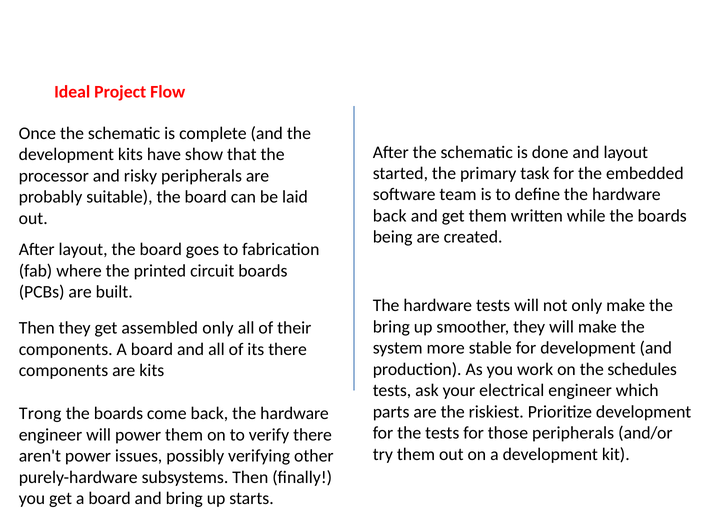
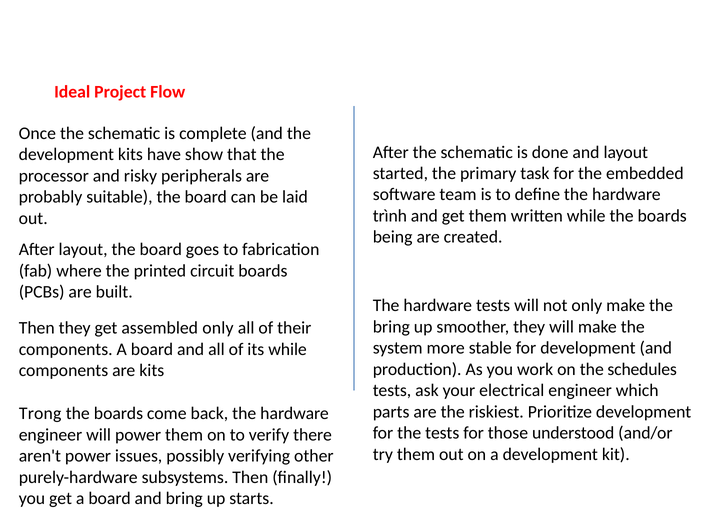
back at (390, 216): back -> trình
its there: there -> while
those peripherals: peripherals -> understood
